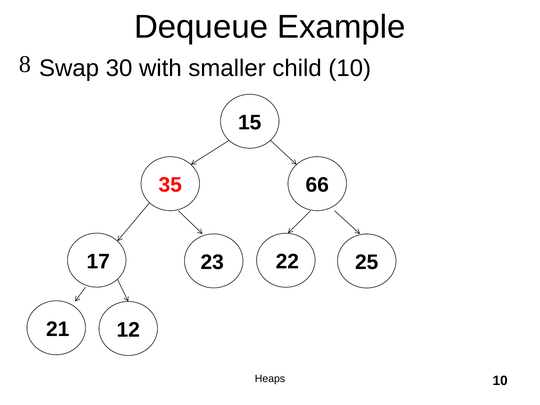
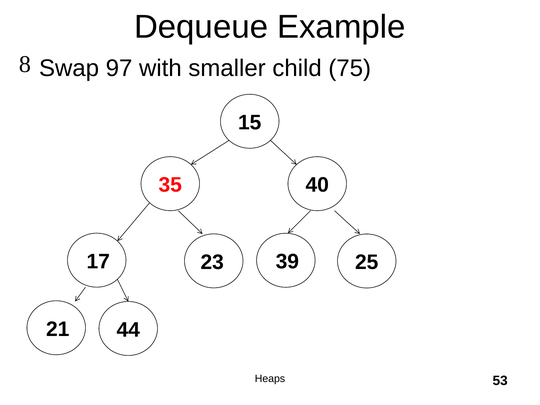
30: 30 -> 97
child 10: 10 -> 75
66: 66 -> 40
22: 22 -> 39
12: 12 -> 44
Heaps 10: 10 -> 53
